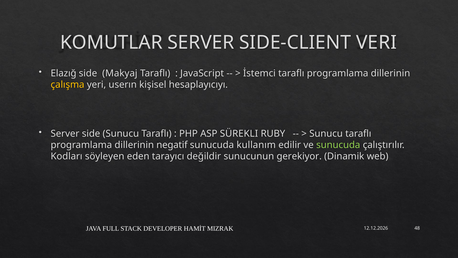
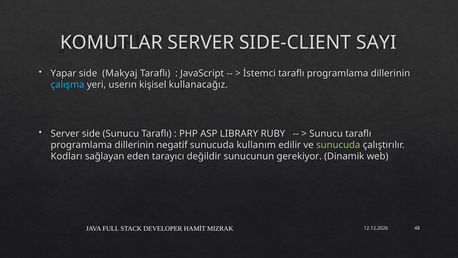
VERI: VERI -> SAYI
Elazığ: Elazığ -> Yapar
çalışma colour: yellow -> light blue
hesaplayıcıyı: hesaplayıcıyı -> kullanacağız
SÜREKLI: SÜREKLI -> LIBRARY
söyleyen: söyleyen -> sağlayan
